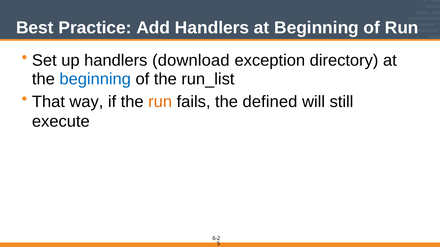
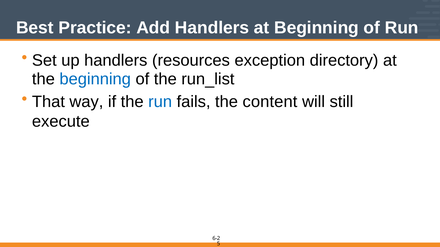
download: download -> resources
run at (160, 102) colour: orange -> blue
defined: defined -> content
